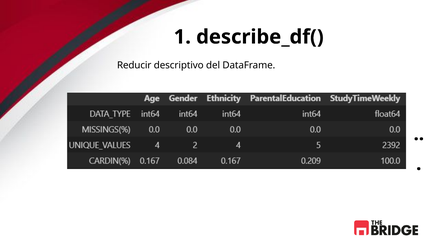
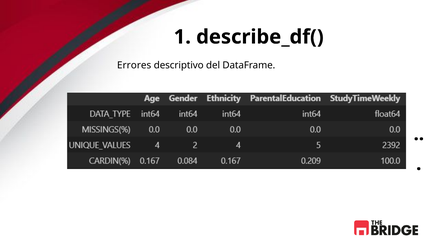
Reducir: Reducir -> Errores
